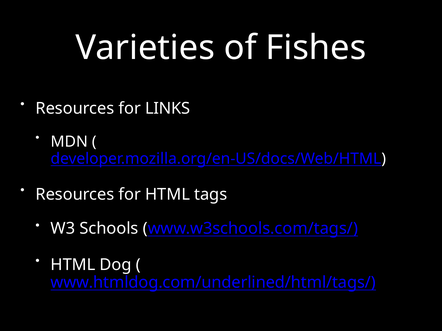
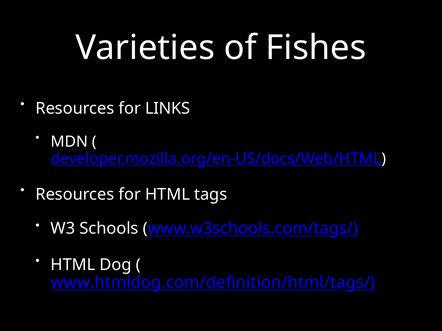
www.htmldog.com/underlined/html/tags/: www.htmldog.com/underlined/html/tags/ -> www.htmldog.com/definition/html/tags/
